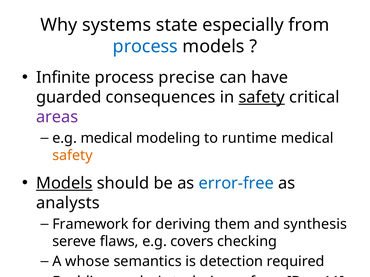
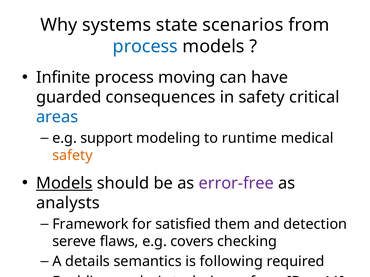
especially: especially -> scenarios
precise: precise -> moving
safety at (262, 97) underline: present -> none
areas colour: purple -> blue
e.g medical: medical -> support
error-free colour: blue -> purple
deriving: deriving -> satisfied
synthesis: synthesis -> detection
whose: whose -> details
detection: detection -> following
